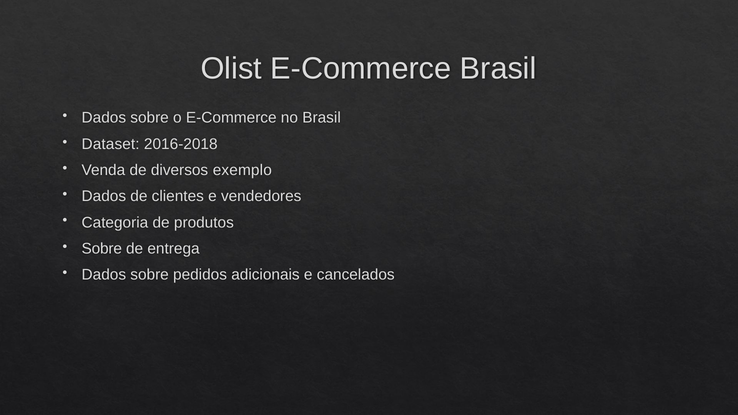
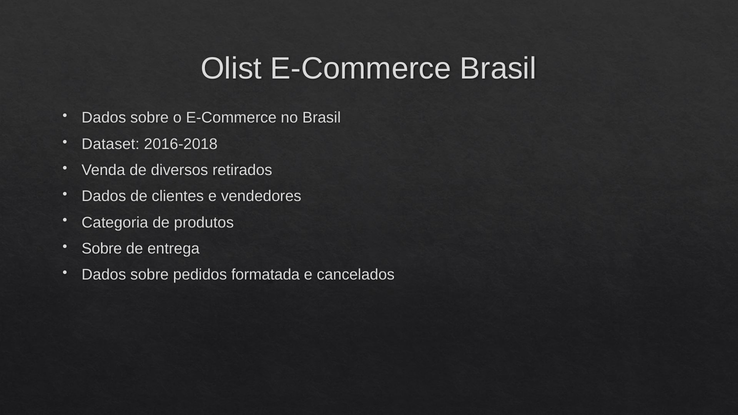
exemplo: exemplo -> retirados
adicionais: adicionais -> formatada
